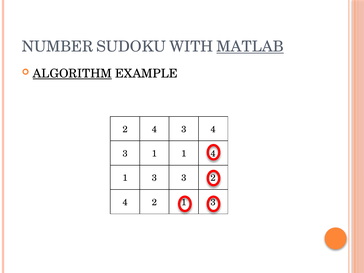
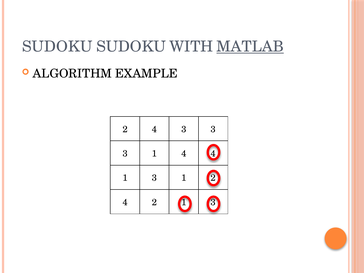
NUMBER at (57, 47): NUMBER -> SUDOKU
ALGORITHM underline: present -> none
4 3 4: 4 -> 3
1 1: 1 -> 4
1 3 3: 3 -> 1
